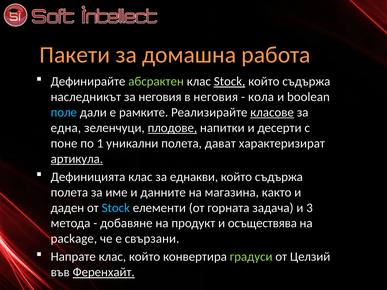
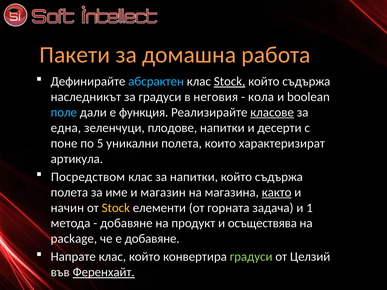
абсрактен colour: light green -> light blue
за неговия: неговия -> градуси
рамките: рамките -> функция
плодове underline: present -> none
1: 1 -> 5
дават: дават -> които
артикула underline: present -> none
Дефиницията: Дефиницията -> Посредством
за еднакви: еднакви -> напитки
данните: данните -> магазин
както underline: none -> present
даден: даден -> начин
Stock at (116, 208) colour: light blue -> yellow
3: 3 -> 1
е свързани: свързани -> добавяне
